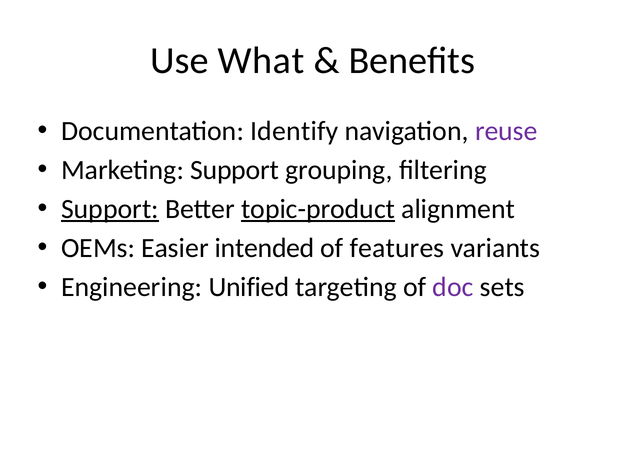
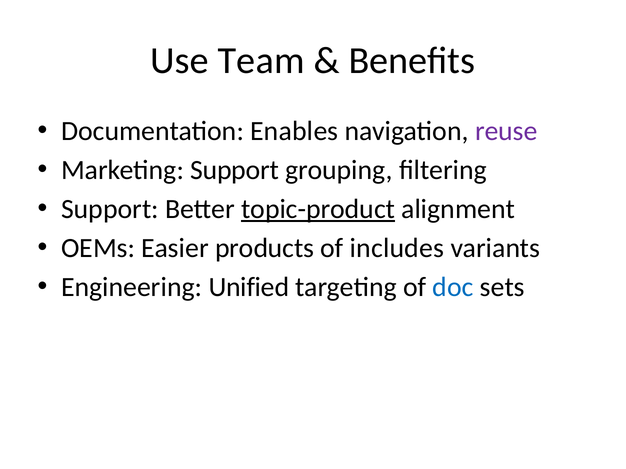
What: What -> Team
Identify: Identify -> Enables
Support at (110, 209) underline: present -> none
intended: intended -> products
features: features -> includes
doc colour: purple -> blue
